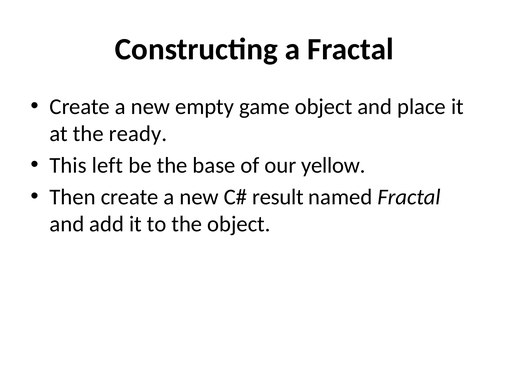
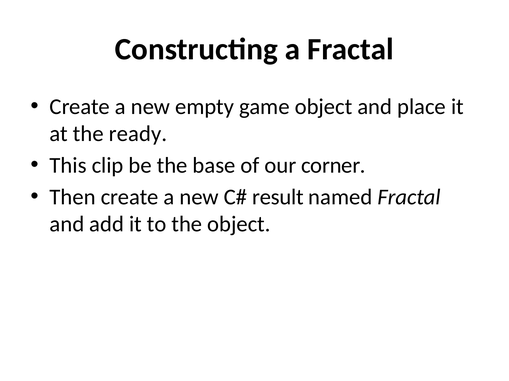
left: left -> clip
yellow: yellow -> corner
